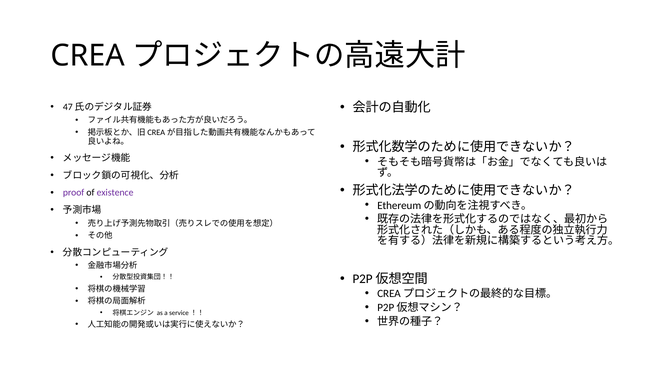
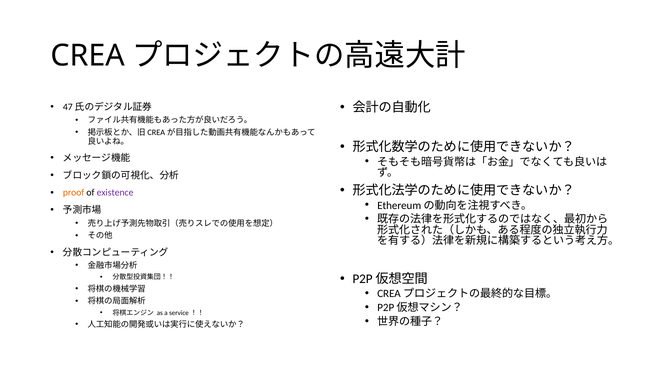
proof colour: purple -> orange
